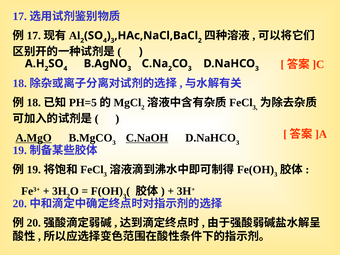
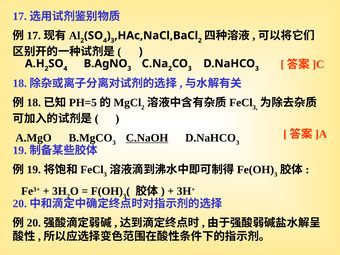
A.MgO underline: present -> none
